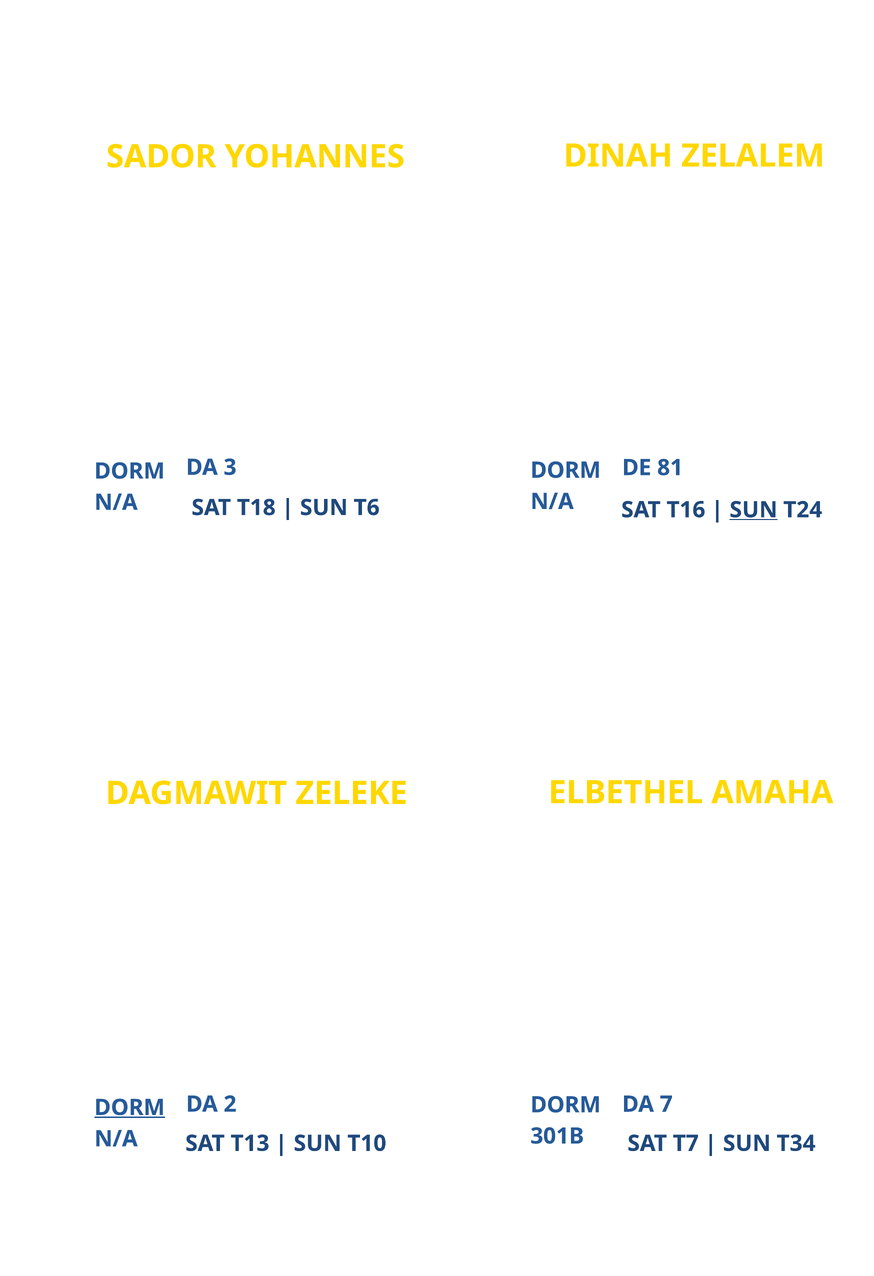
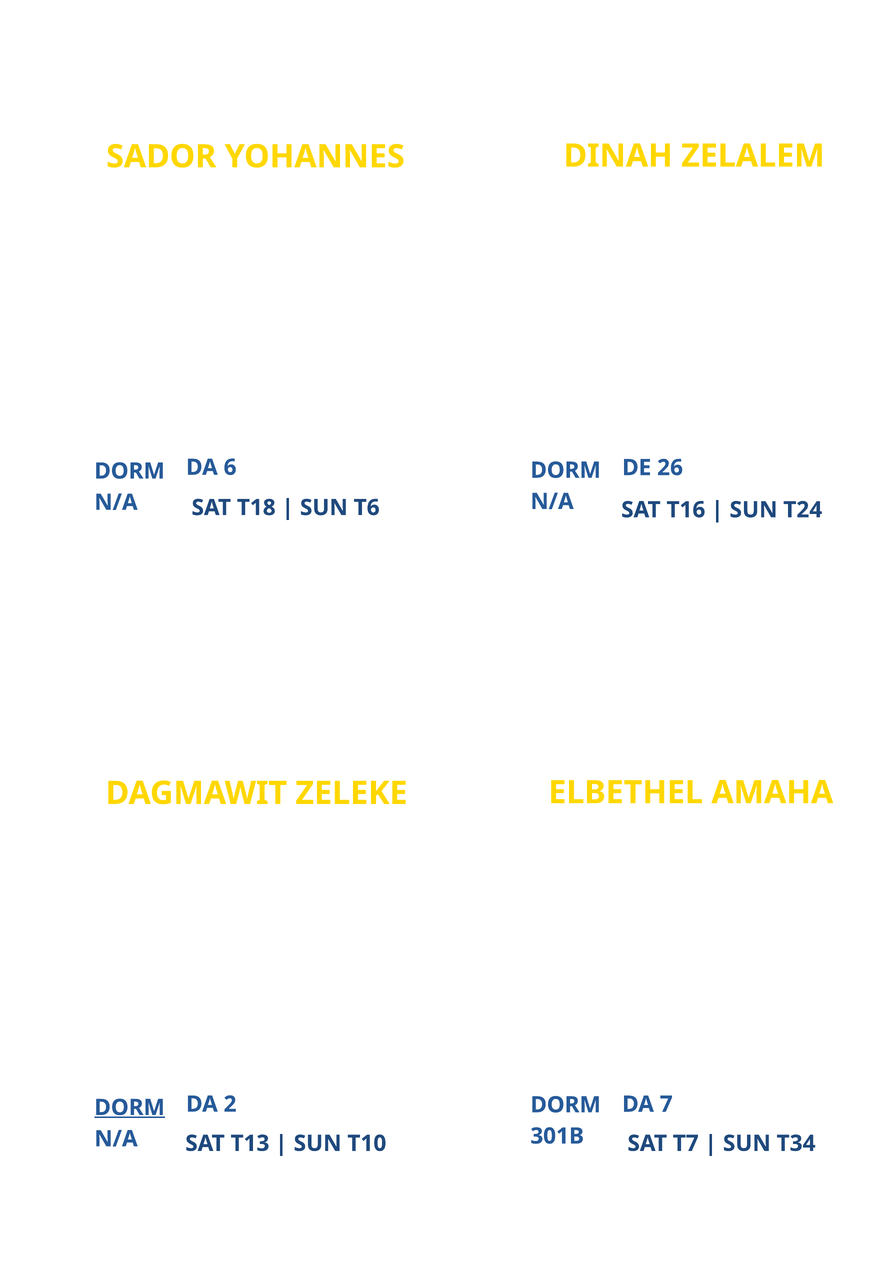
3: 3 -> 6
81: 81 -> 26
SUN at (754, 510) underline: present -> none
